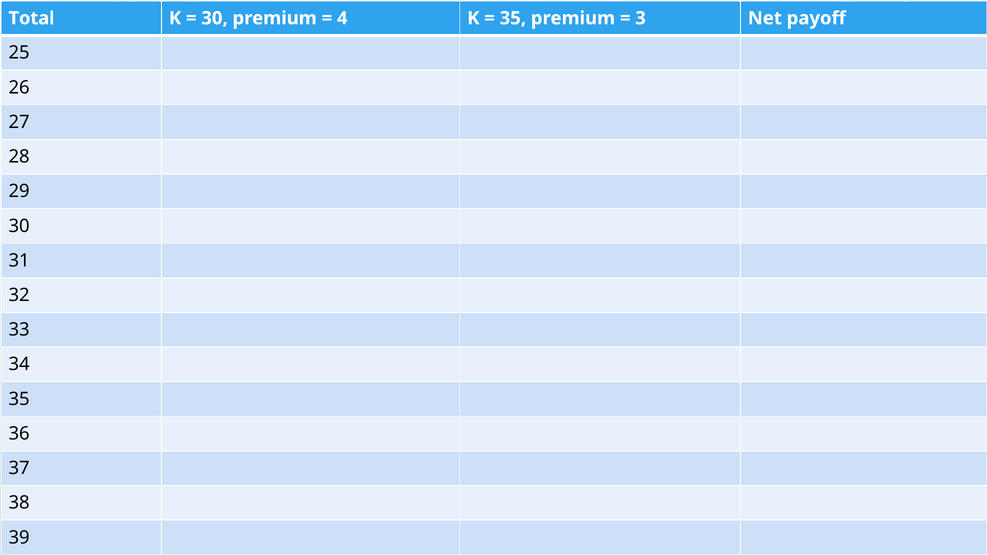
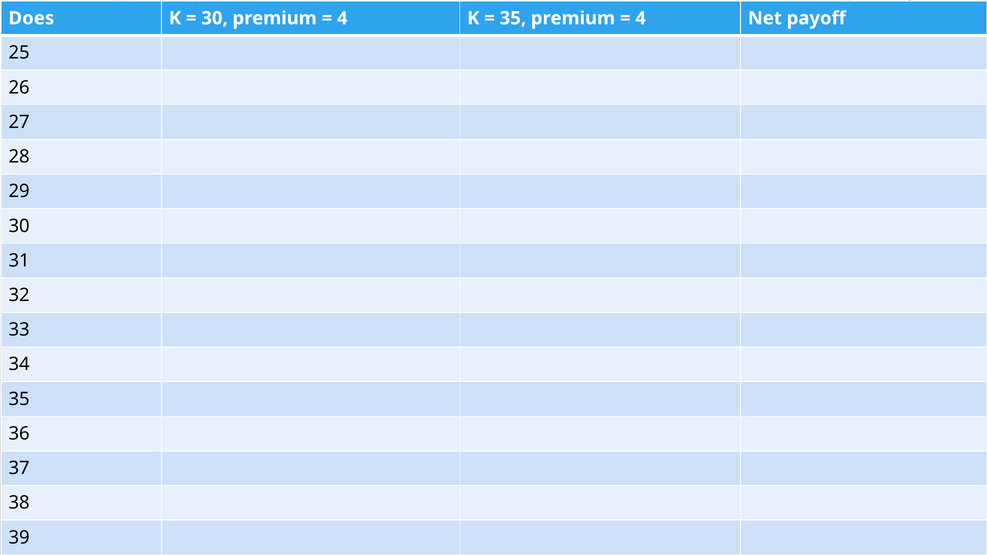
Total: Total -> Does
3 at (641, 18): 3 -> 4
